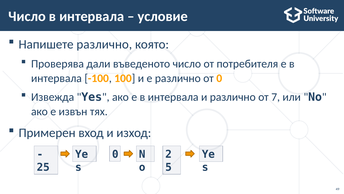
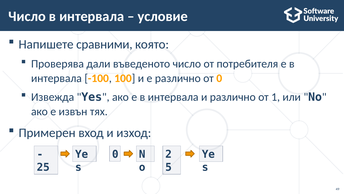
Напишете различно: различно -> сравними
7: 7 -> 1
